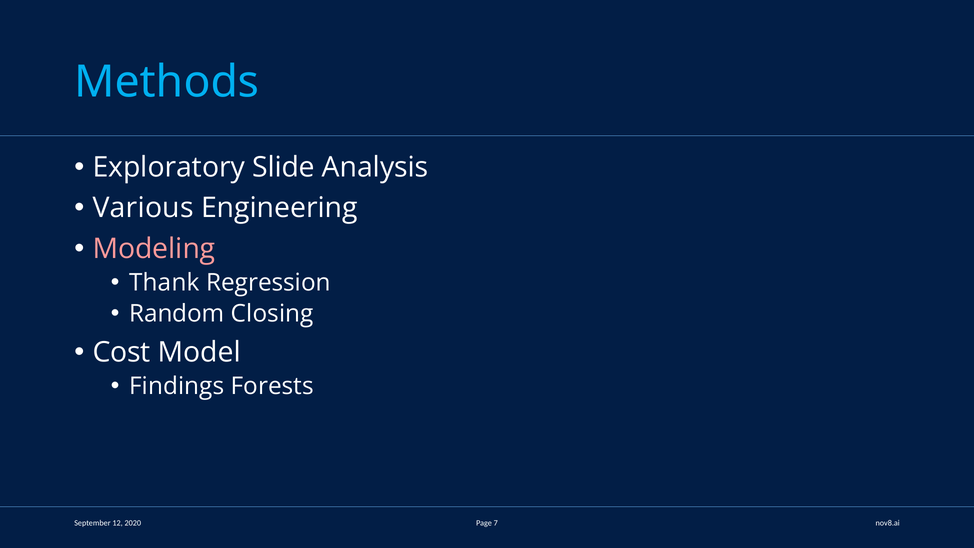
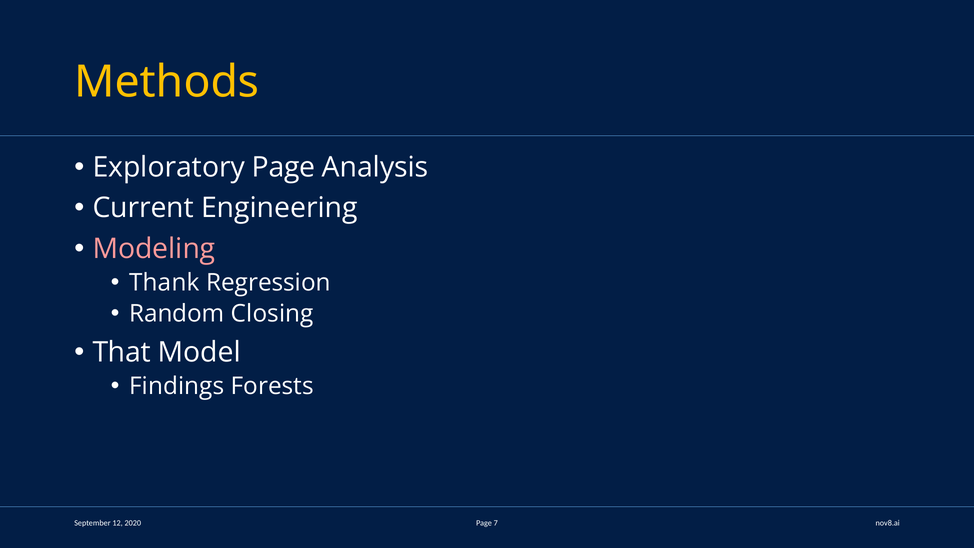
Methods colour: light blue -> yellow
Exploratory Slide: Slide -> Page
Various: Various -> Current
Cost: Cost -> That
